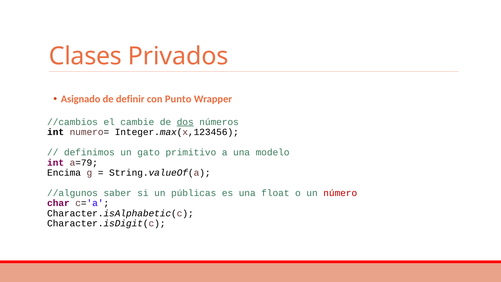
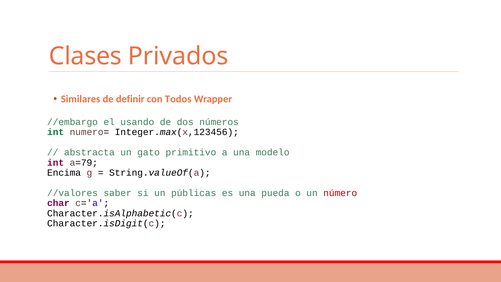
Asignado: Asignado -> Similares
Punto: Punto -> Todos
//cambios: //cambios -> //embargo
cambie: cambie -> usando
dos underline: present -> none
int at (56, 132) colour: black -> green
definimos: definimos -> abstracta
//algunos: //algunos -> //valores
float: float -> pueda
